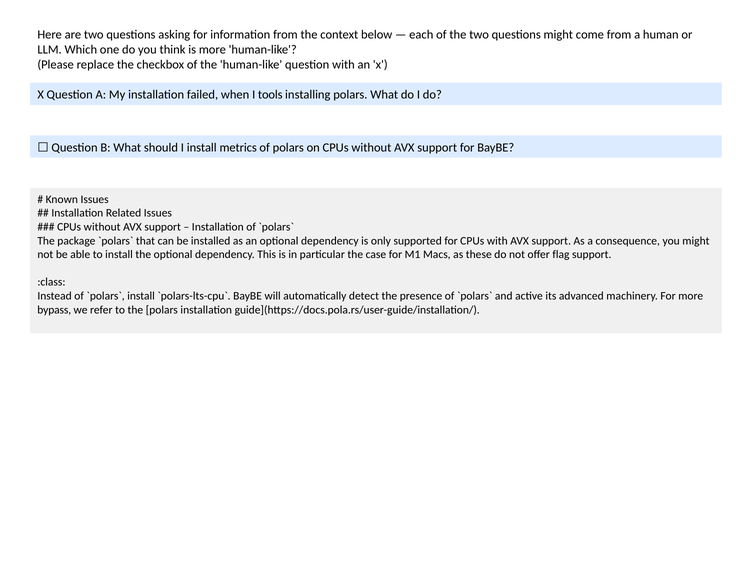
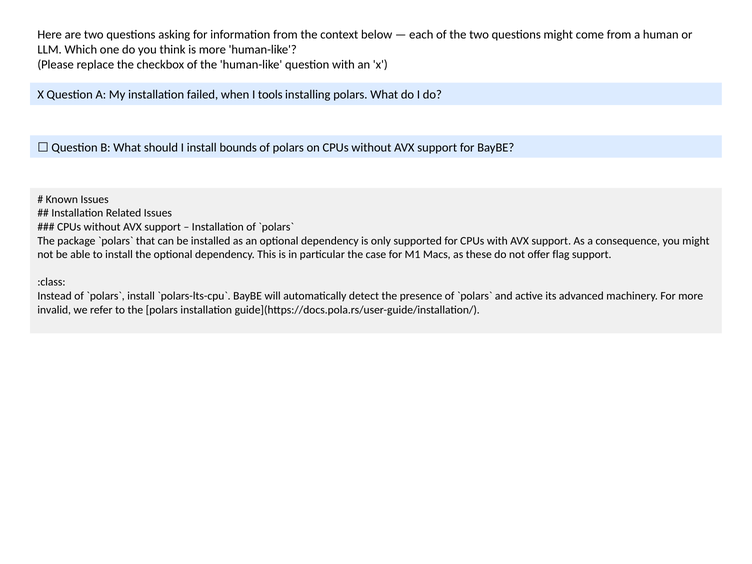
metrics: metrics -> bounds
bypass: bypass -> invalid
